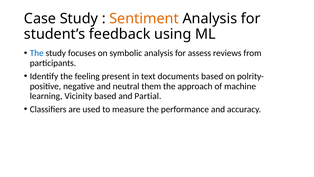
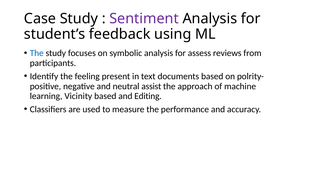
Sentiment colour: orange -> purple
them: them -> assist
Partial: Partial -> Editing
